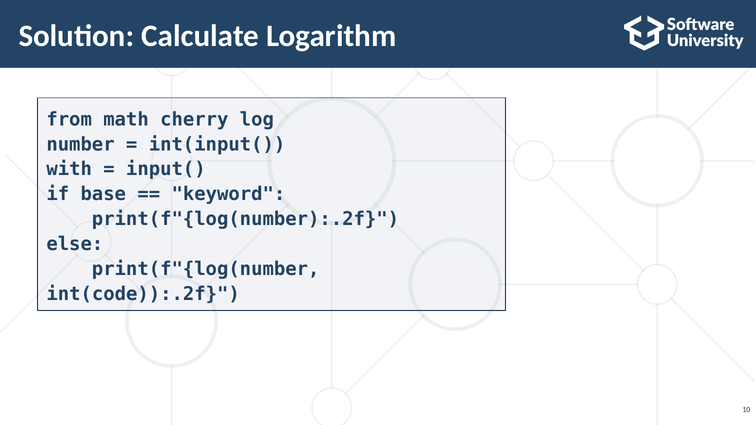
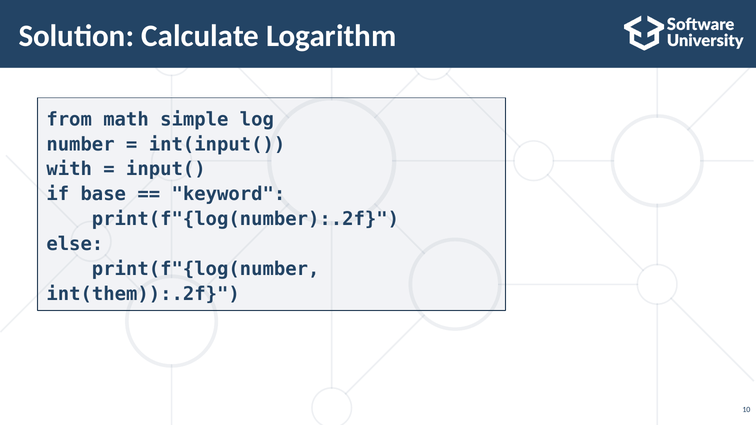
cherry: cherry -> simple
int(code)):.2f: int(code)):.2f -> int(them)):.2f
